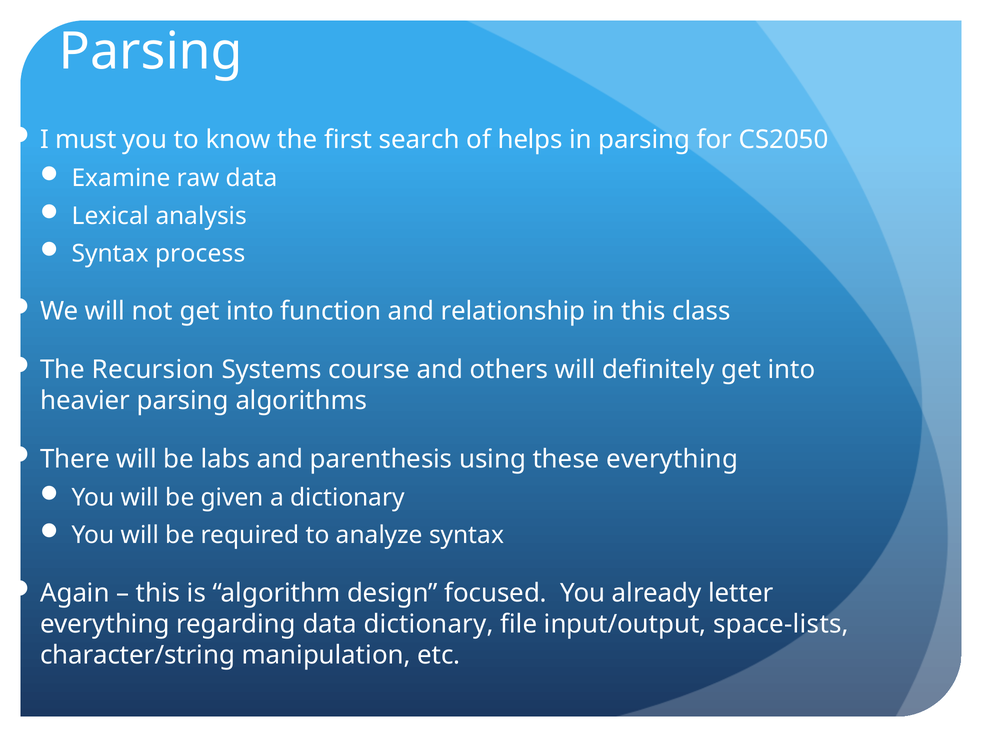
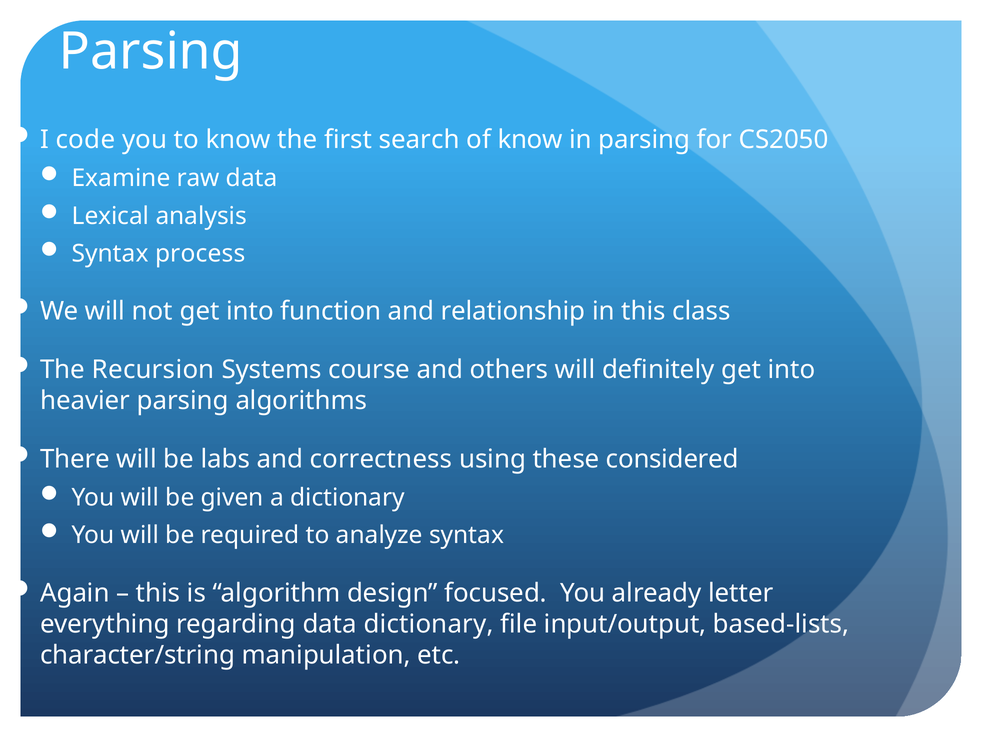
must: must -> code
of helps: helps -> know
parenthesis: parenthesis -> correctness
these everything: everything -> considered
space-lists: space-lists -> based-lists
